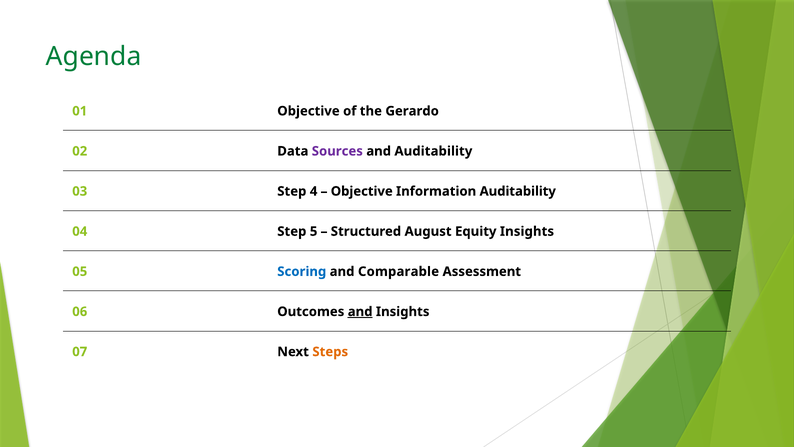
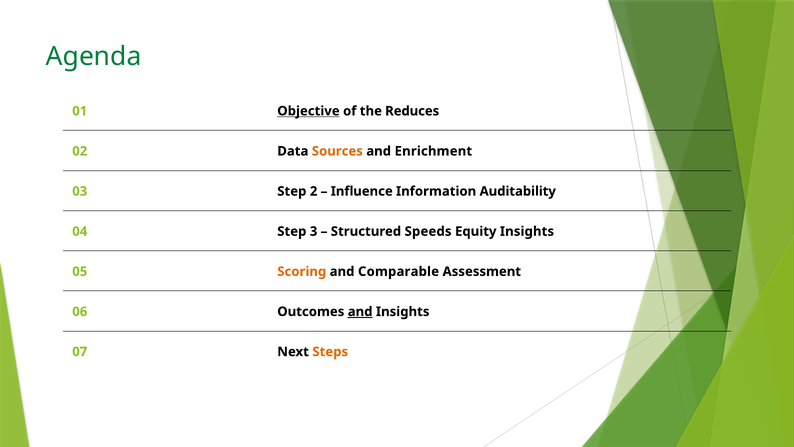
Objective at (308, 111) underline: none -> present
Gerardo: Gerardo -> Reduces
Sources colour: purple -> orange
and Auditability: Auditability -> Enrichment
4: 4 -> 2
Objective at (362, 191): Objective -> Influence
5: 5 -> 3
August: August -> Speeds
Scoring colour: blue -> orange
